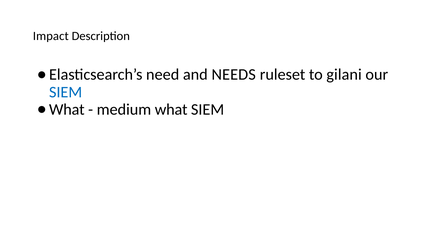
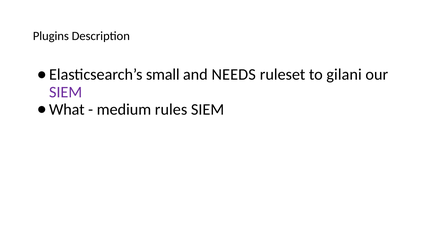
Impact: Impact -> Plugins
need: need -> small
SIEM at (66, 92) colour: blue -> purple
medium what: what -> rules
